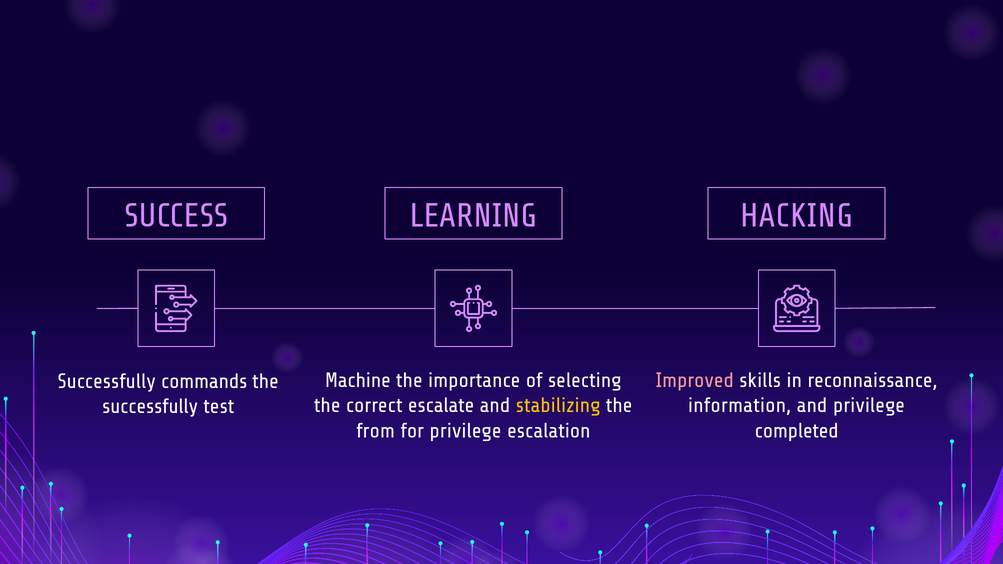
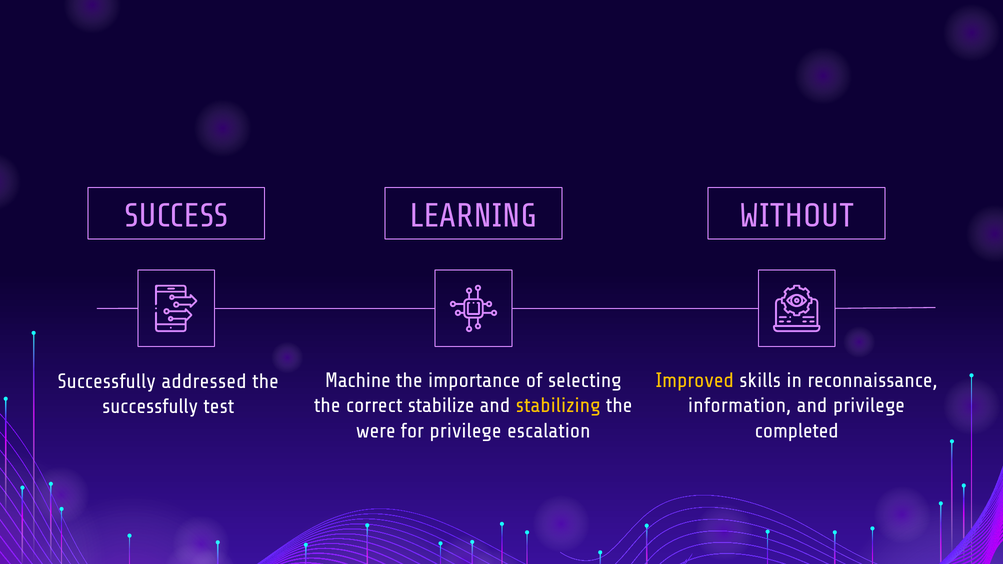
HACKING: HACKING -> WITHOUT
Improved colour: pink -> yellow
commands: commands -> addressed
escalate: escalate -> stabilize
from: from -> were
